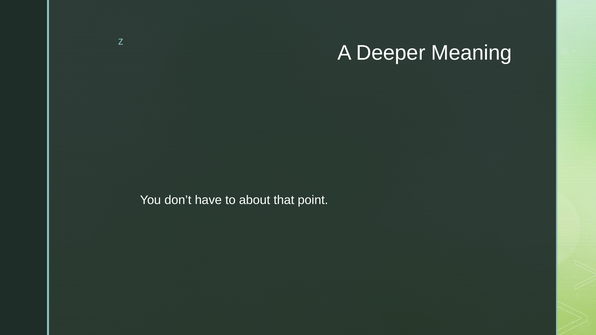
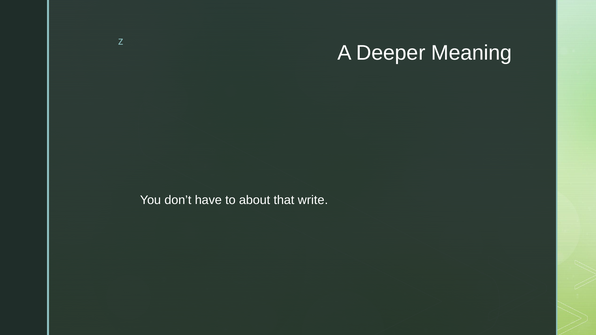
point: point -> write
